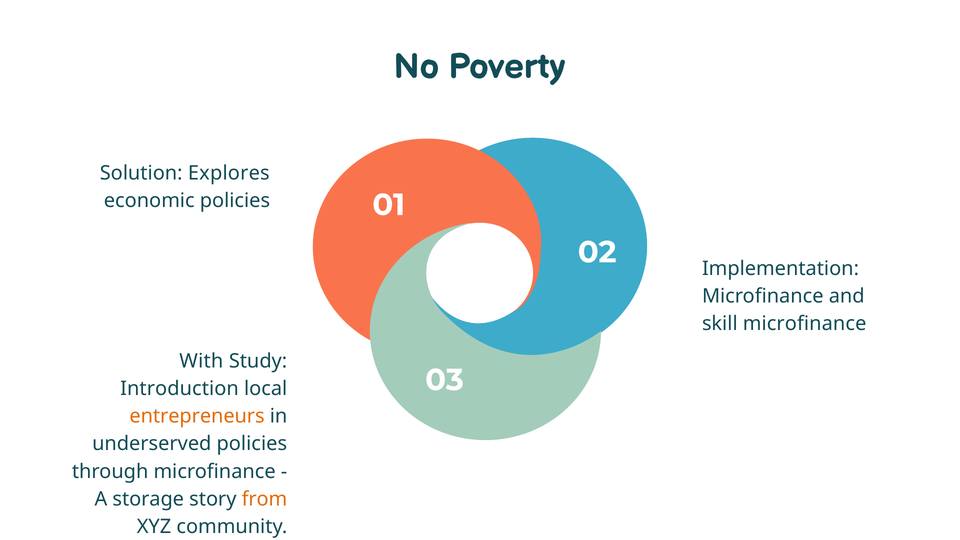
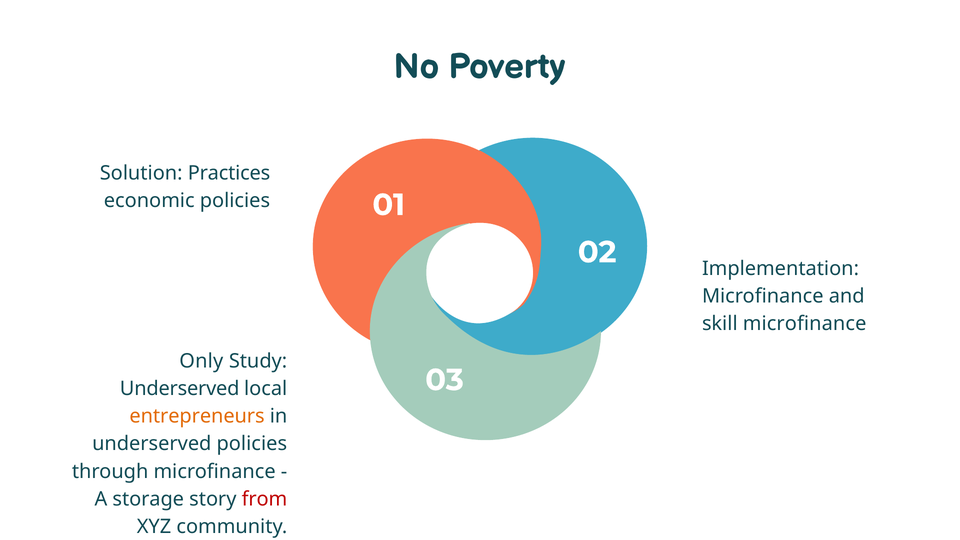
Explores: Explores -> Practices
With: With -> Only
Introduction at (180, 389): Introduction -> Underserved
from colour: orange -> red
